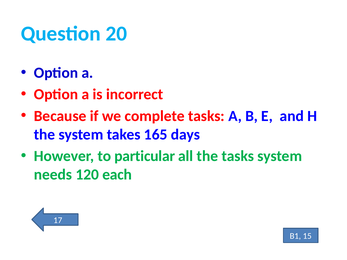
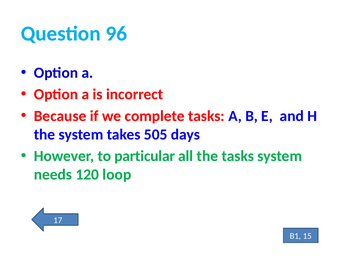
20: 20 -> 96
165: 165 -> 505
each: each -> loop
